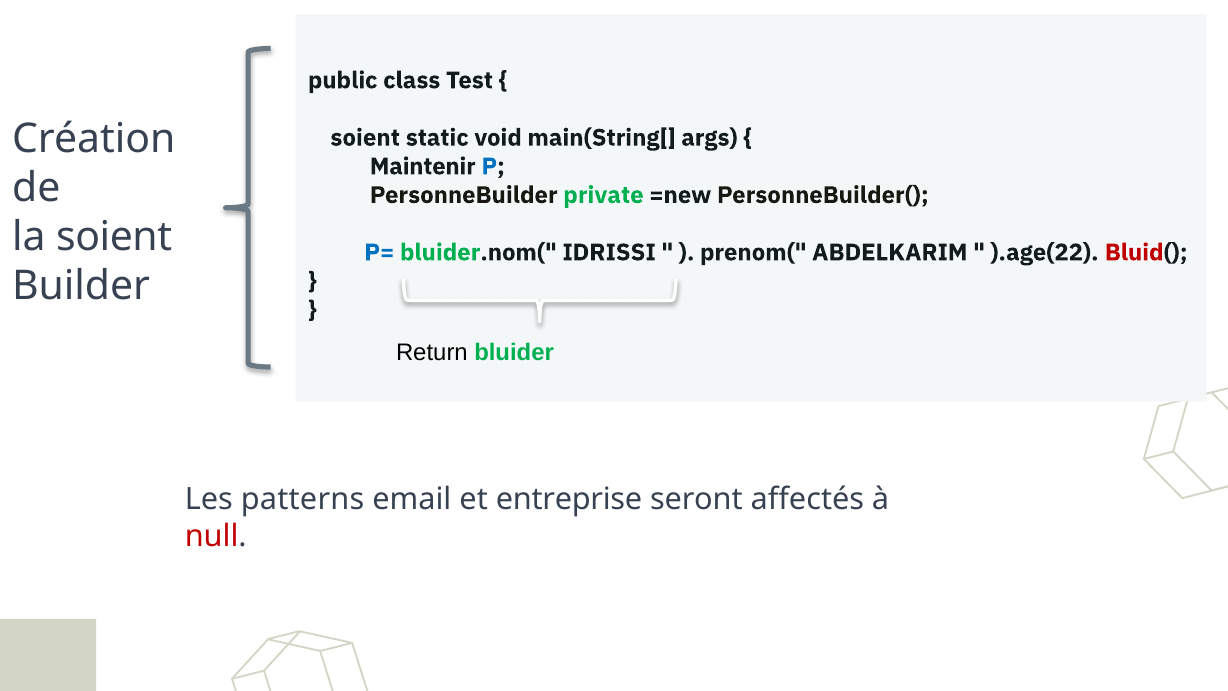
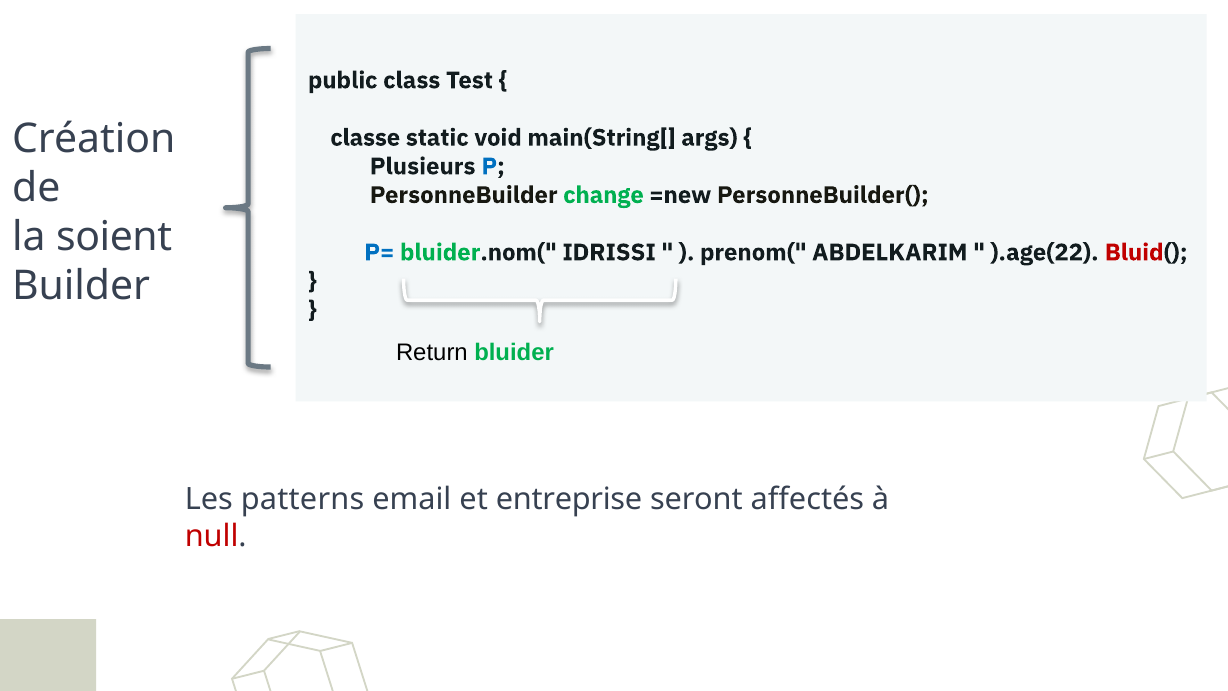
soient at (365, 138): soient -> classe
Maintenir: Maintenir -> Plusieurs
private: private -> change
